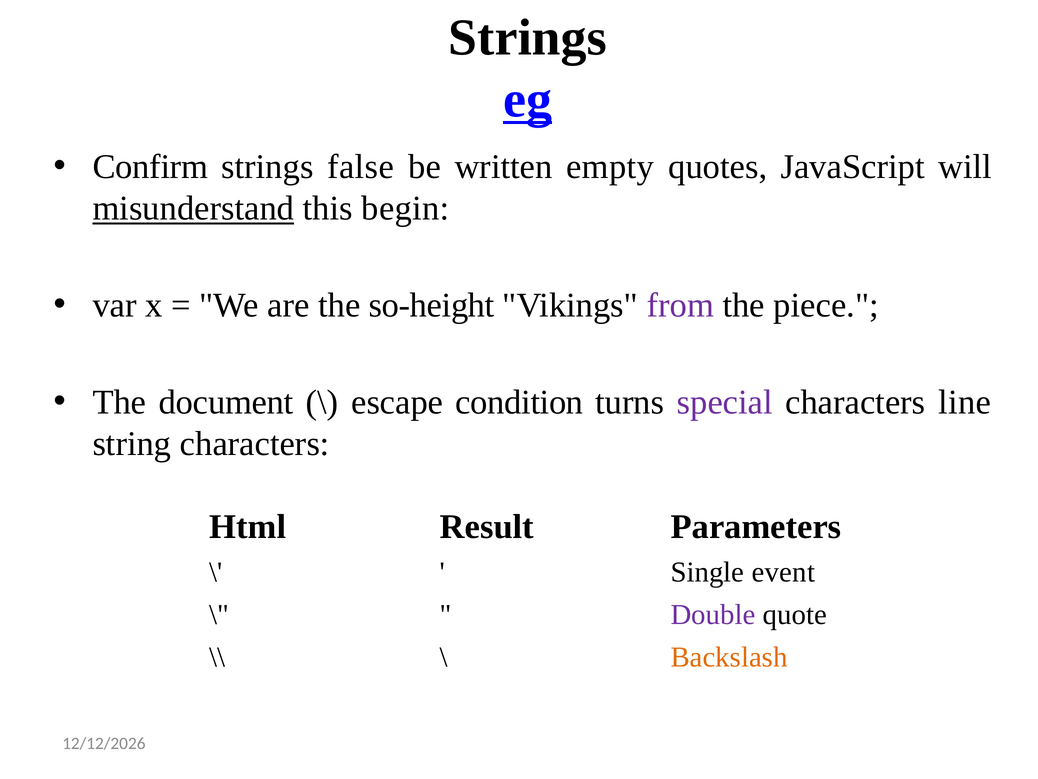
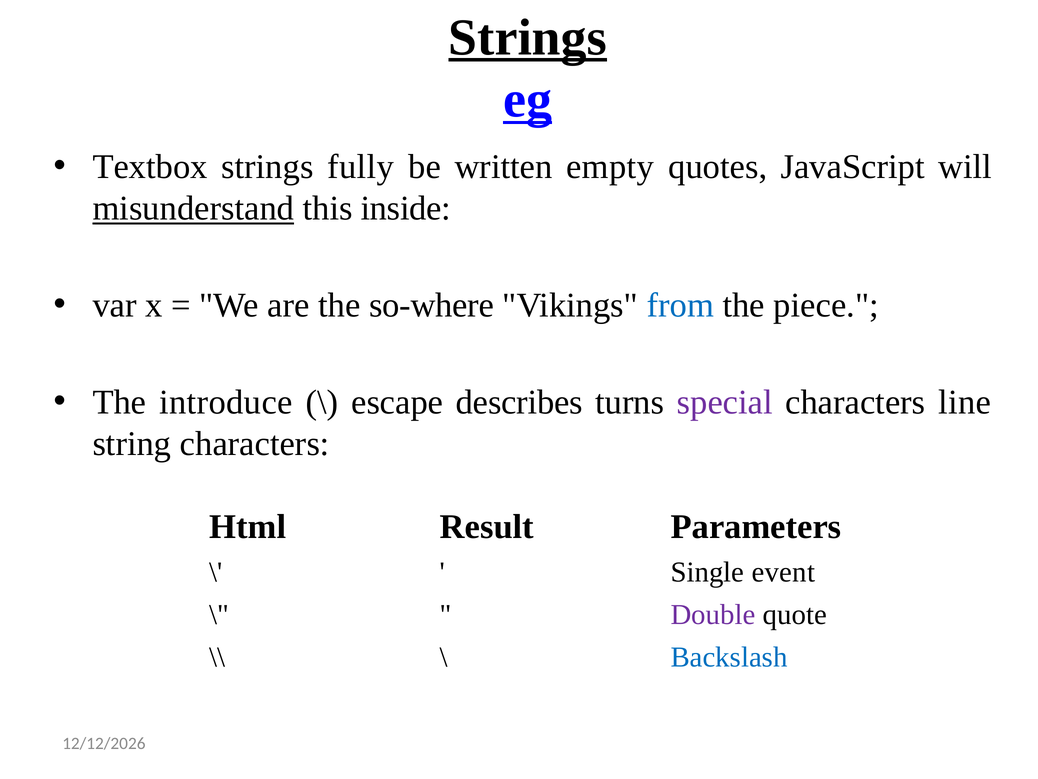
Strings at (528, 37) underline: none -> present
Confirm: Confirm -> Textbox
false: false -> fully
begin: begin -> inside
so-height: so-height -> so-where
from colour: purple -> blue
document: document -> introduce
condition: condition -> describes
Backslash colour: orange -> blue
